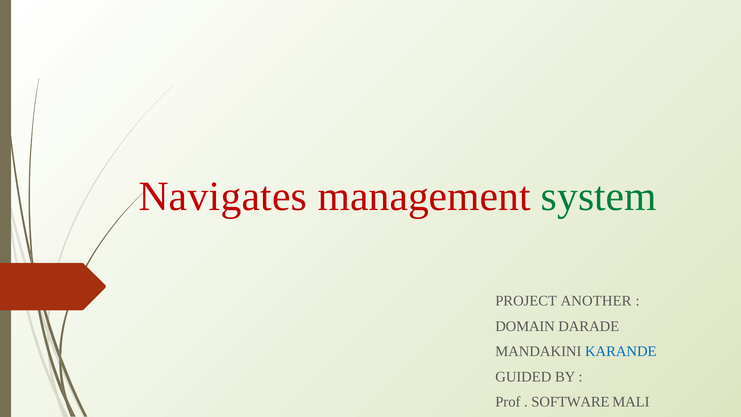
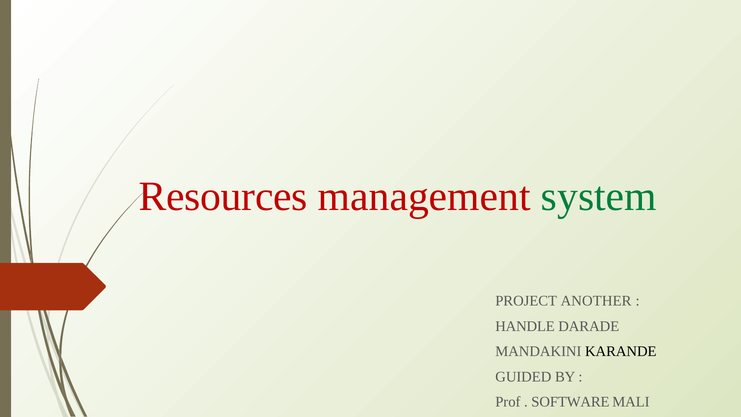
Navigates: Navigates -> Resources
DOMAIN: DOMAIN -> HANDLE
KARANDE colour: blue -> black
